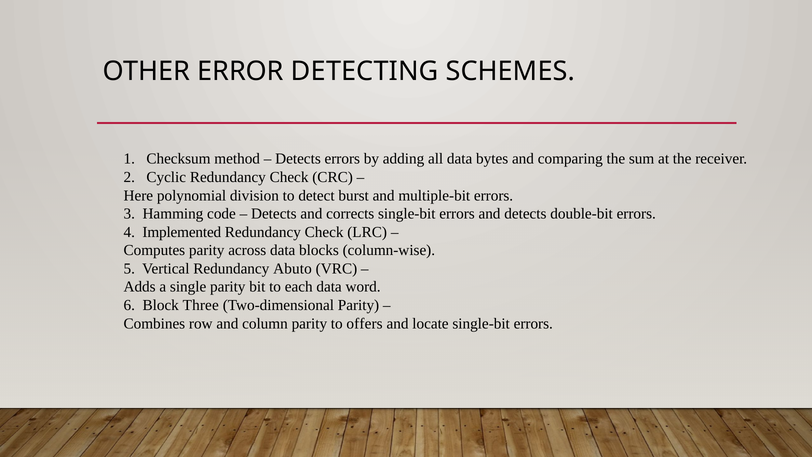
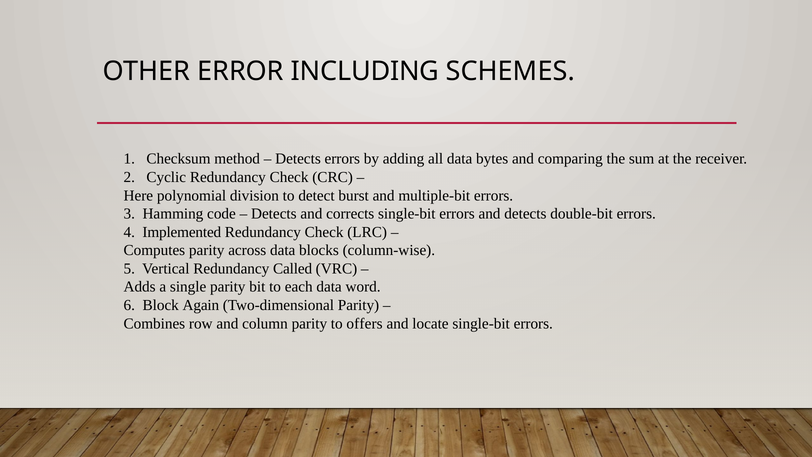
DETECTING: DETECTING -> INCLUDING
Abuto: Abuto -> Called
Three: Three -> Again
